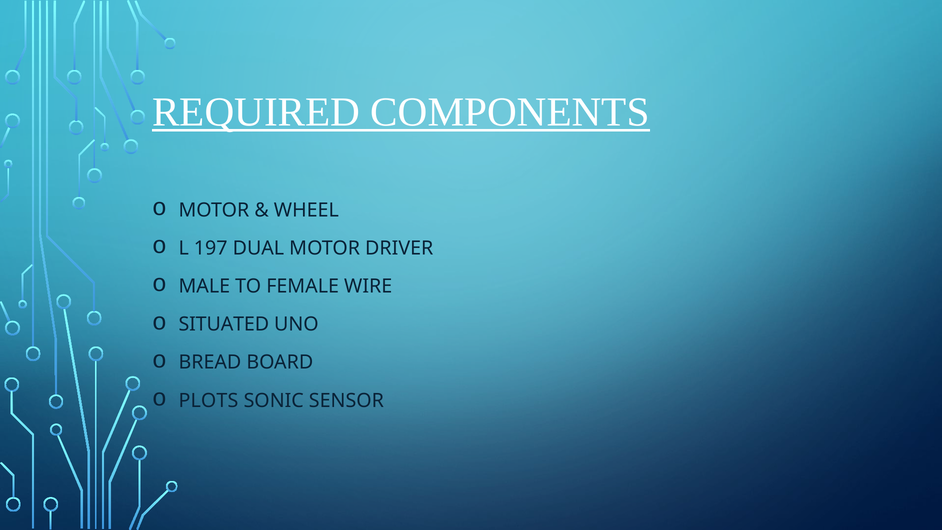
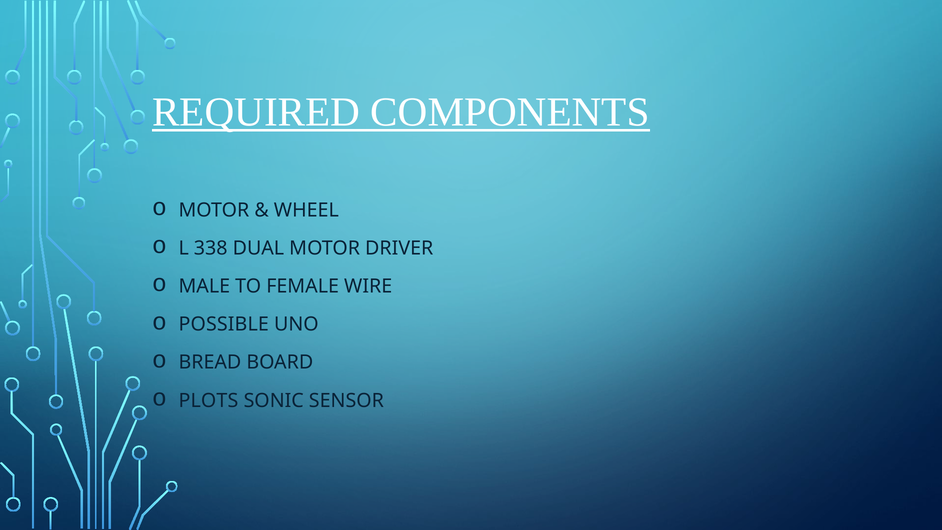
197: 197 -> 338
SITUATED: SITUATED -> POSSIBLE
